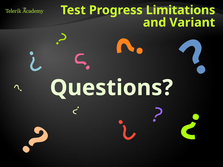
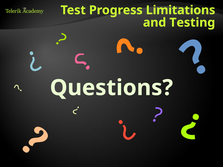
Variant: Variant -> Testing
